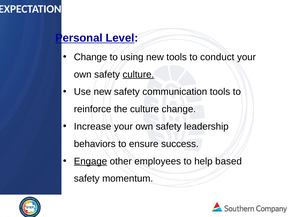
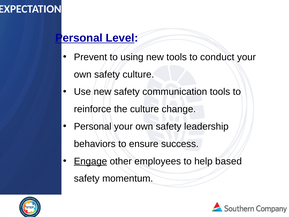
Change at (91, 57): Change -> Prevent
culture at (138, 74) underline: present -> none
Increase at (93, 126): Increase -> Personal
